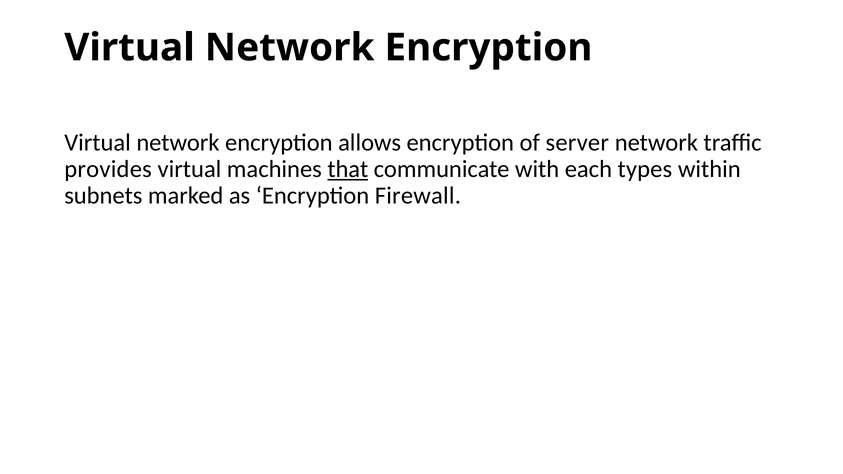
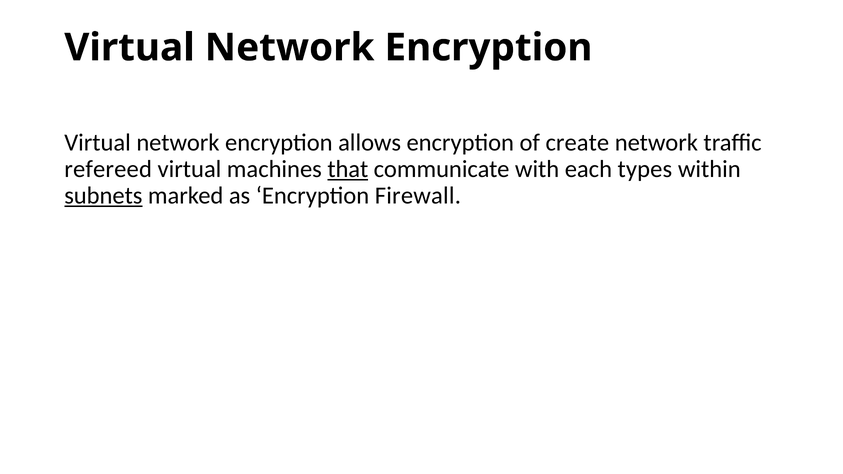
server: server -> create
provides: provides -> refereed
subnets underline: none -> present
